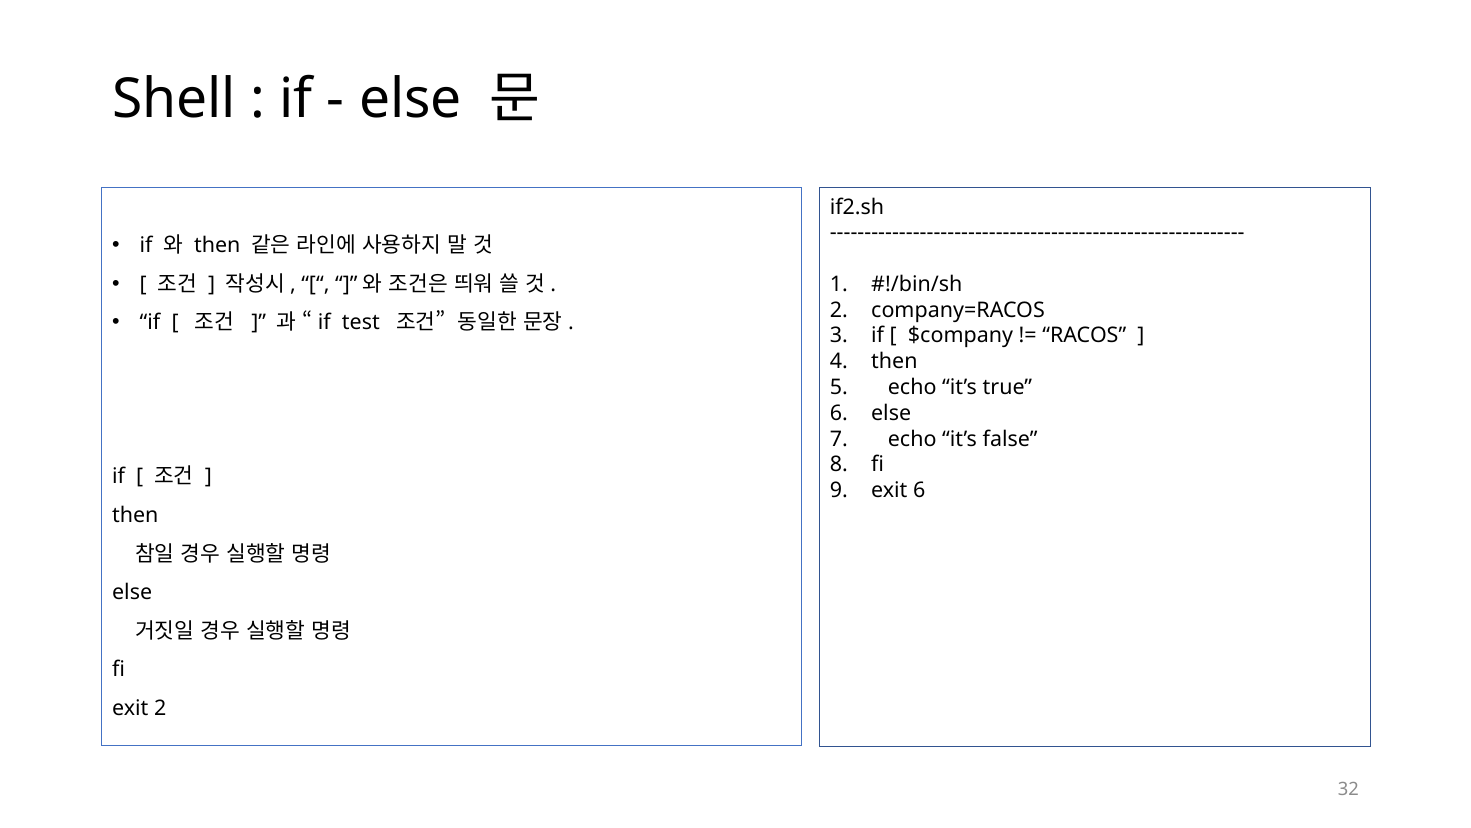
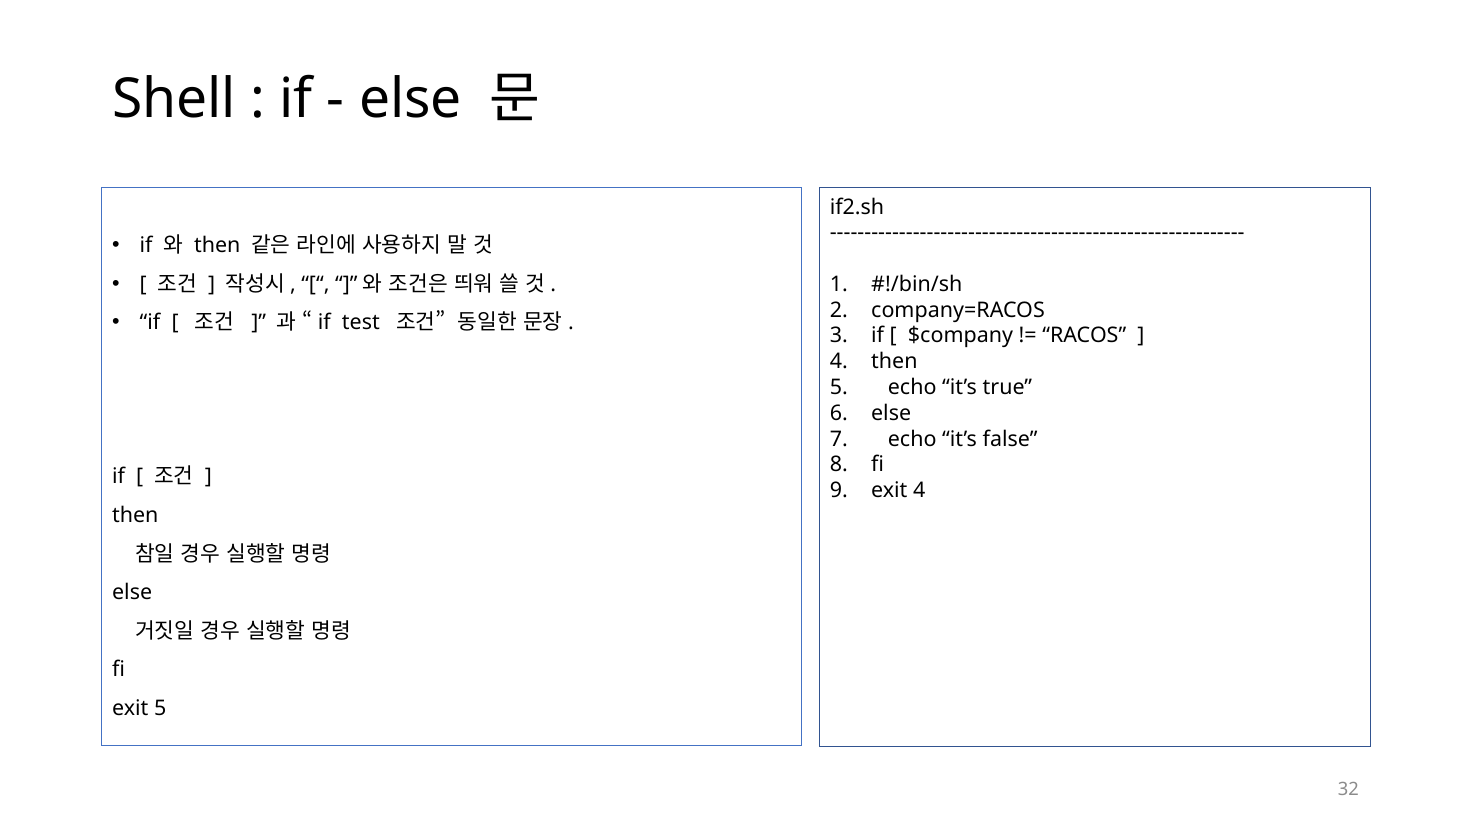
exit 6: 6 -> 4
exit 2: 2 -> 5
